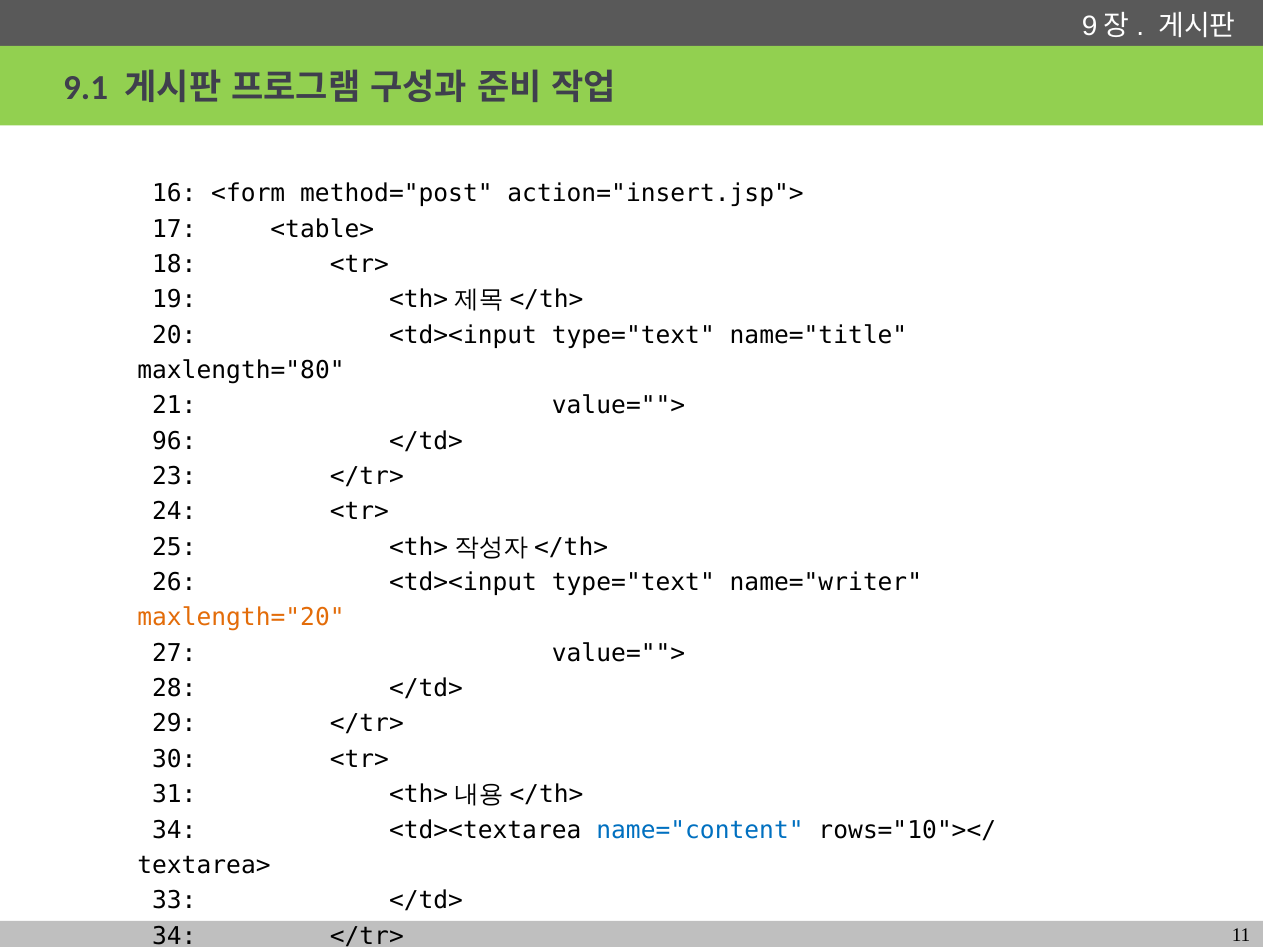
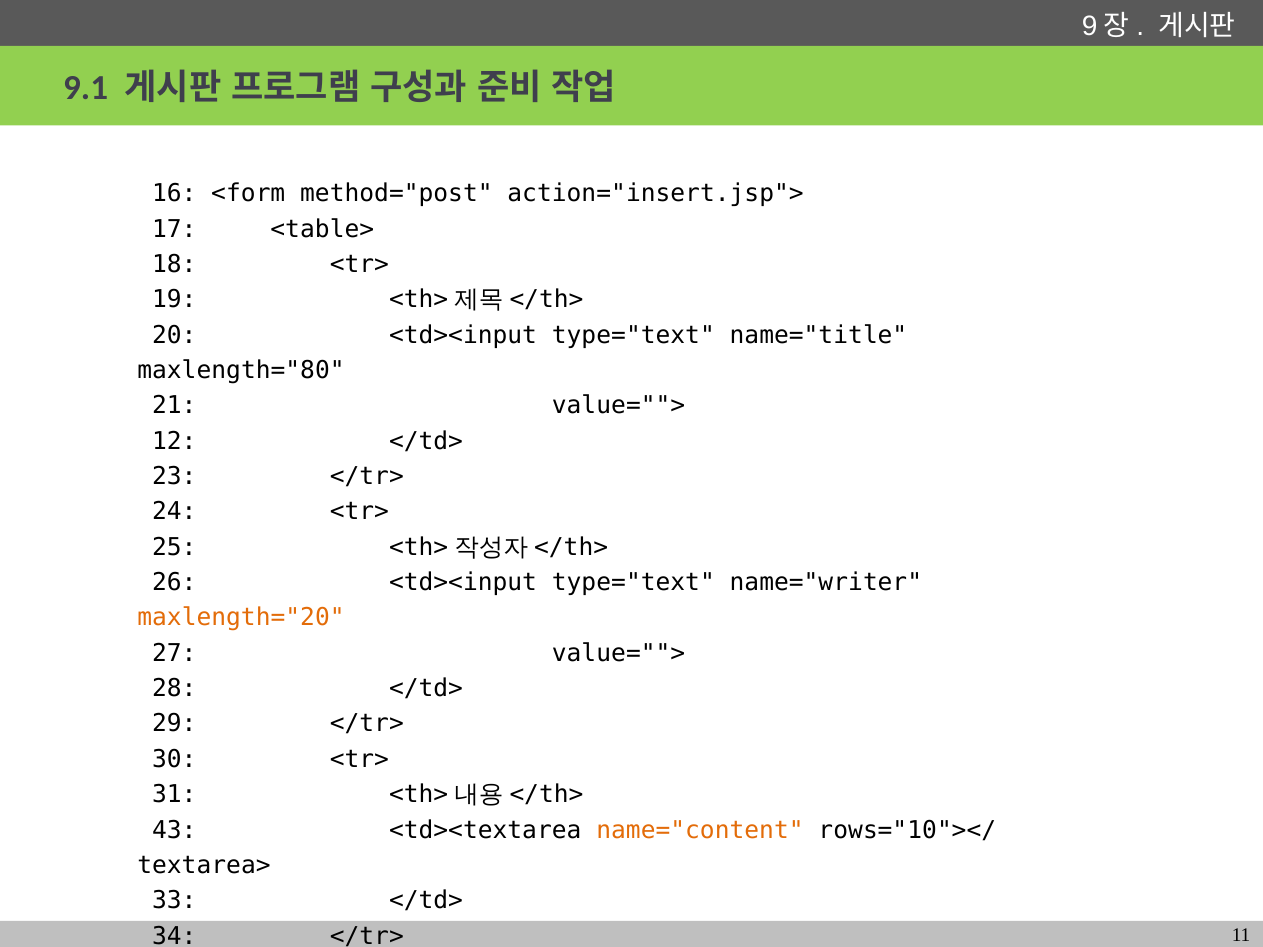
96: 96 -> 12
34 at (174, 830): 34 -> 43
name="content colour: blue -> orange
